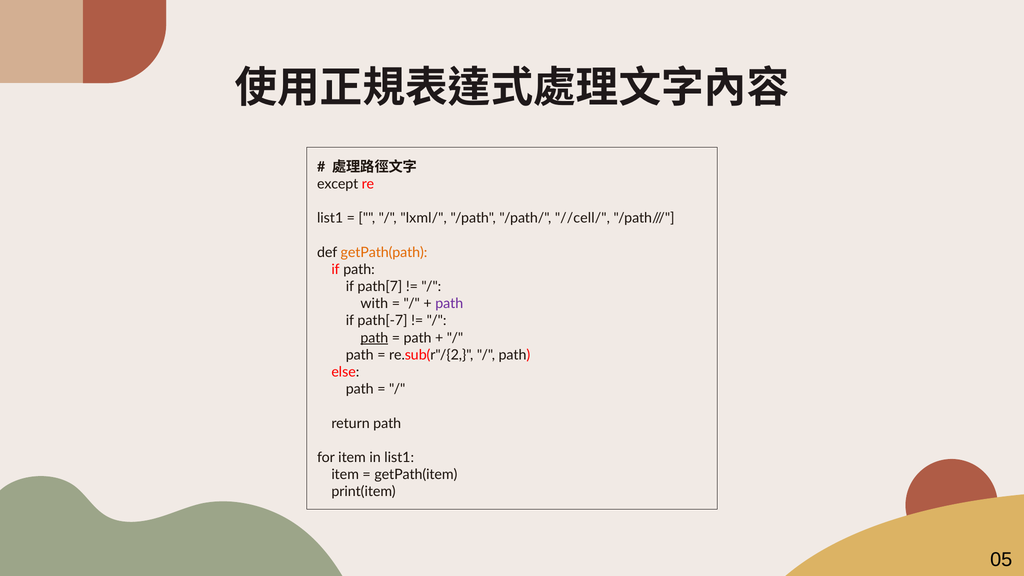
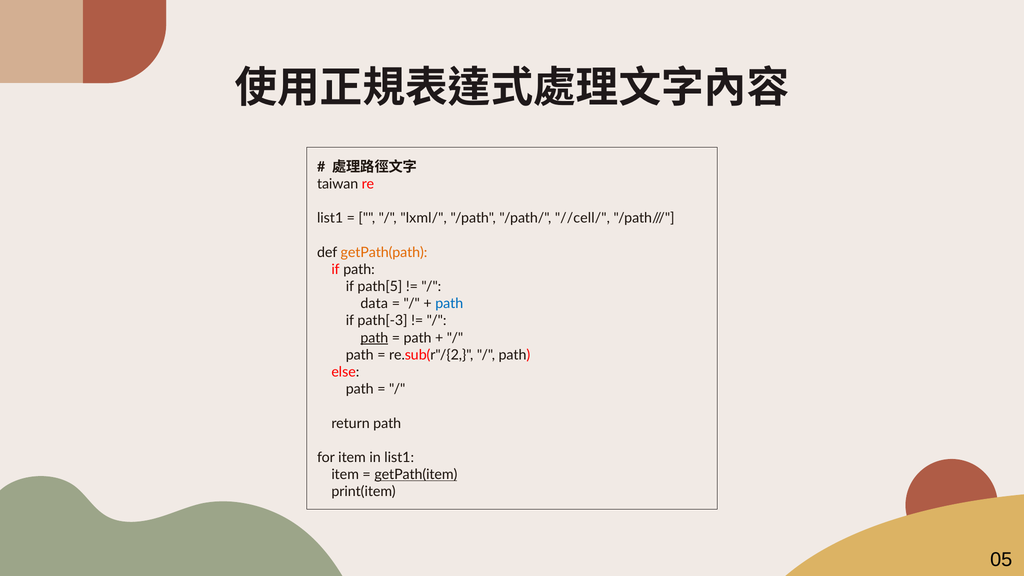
except: except -> taiwan
path[7: path[7 -> path[5
with: with -> data
path at (449, 304) colour: purple -> blue
path[-7: path[-7 -> path[-3
getPath(item underline: none -> present
